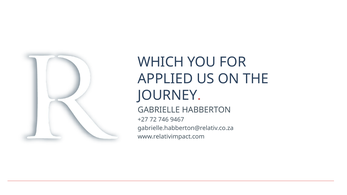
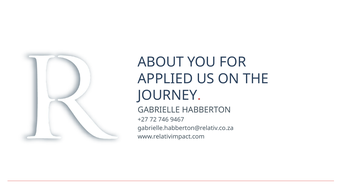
WHICH: WHICH -> ABOUT
